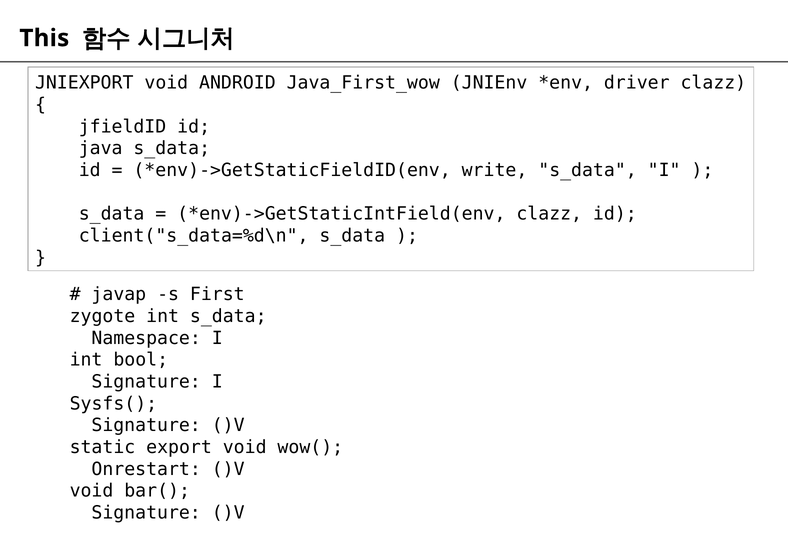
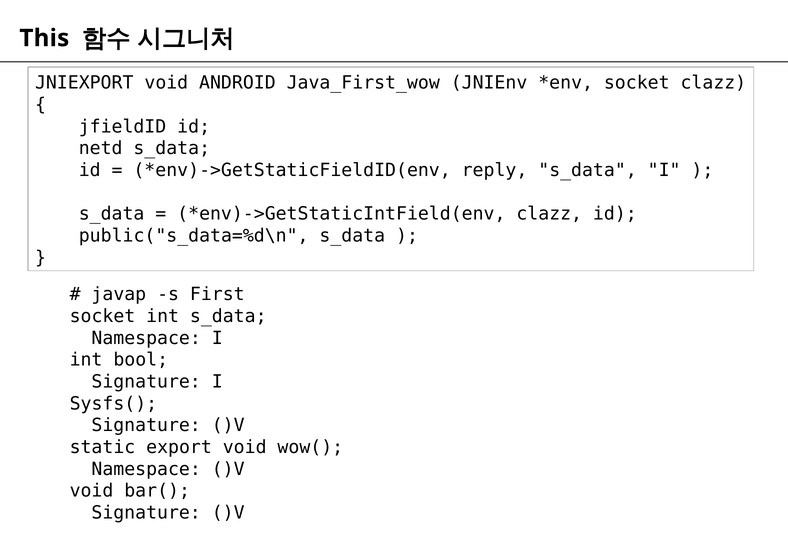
driver at (637, 83): driver -> socket
java: java -> netd
write: write -> reply
client("s_data=%d\n: client("s_data=%d\n -> public("s_data=%d\n
zygote at (102, 316): zygote -> socket
Onrestart at (146, 469): Onrestart -> Namespace
